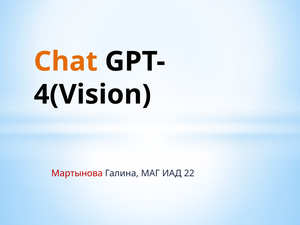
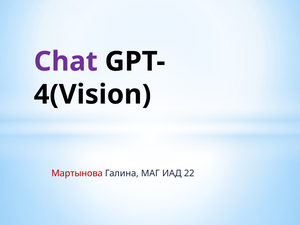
Chat colour: orange -> purple
